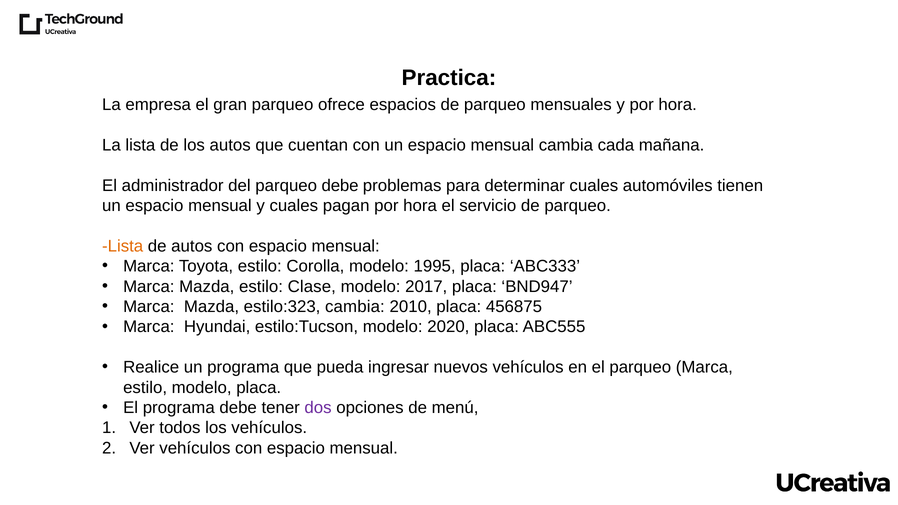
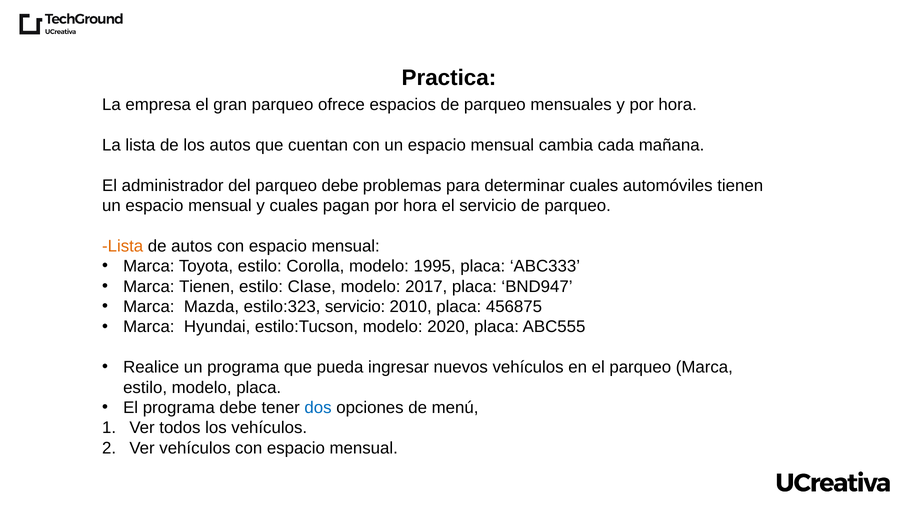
Mazda at (207, 287): Mazda -> Tienen
estilo:323 cambia: cambia -> servicio
dos colour: purple -> blue
